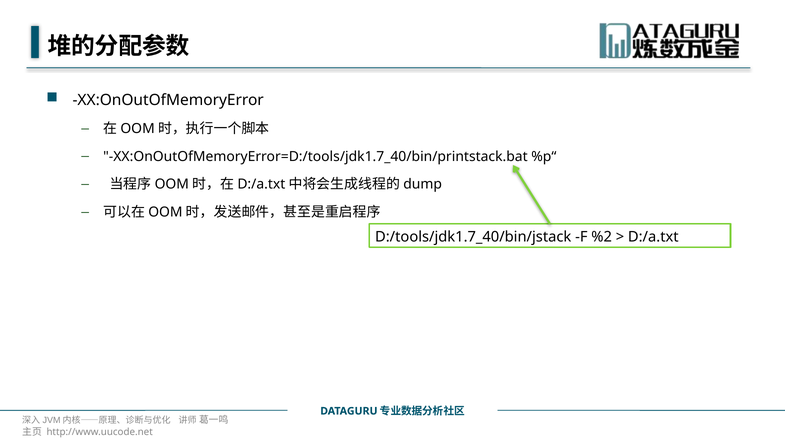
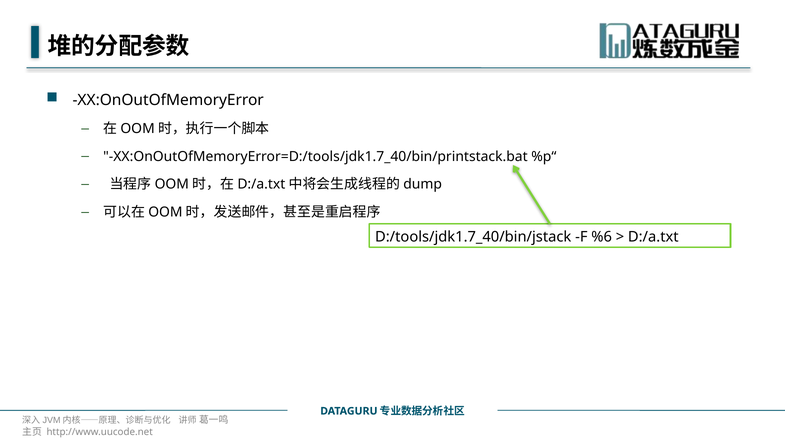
%2: %2 -> %6
